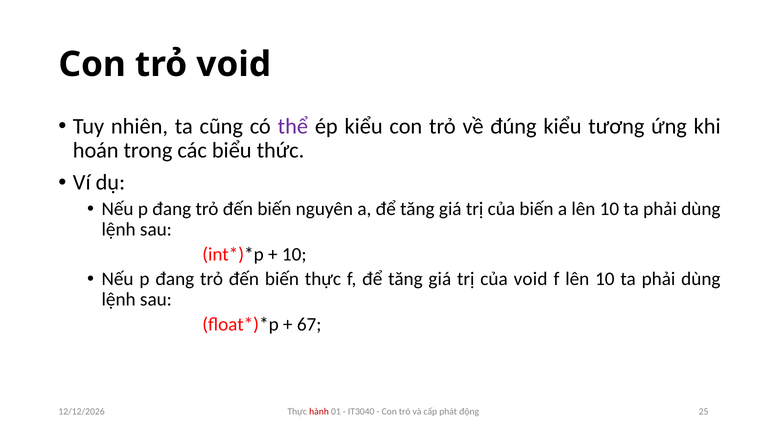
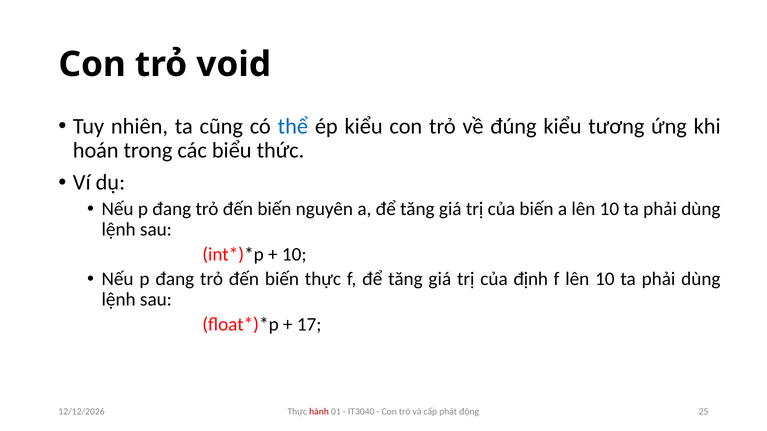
thể colour: purple -> blue
void: void -> định
67: 67 -> 17
